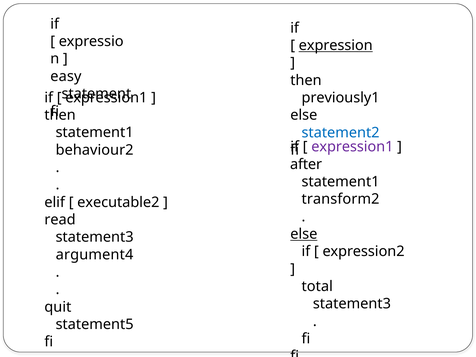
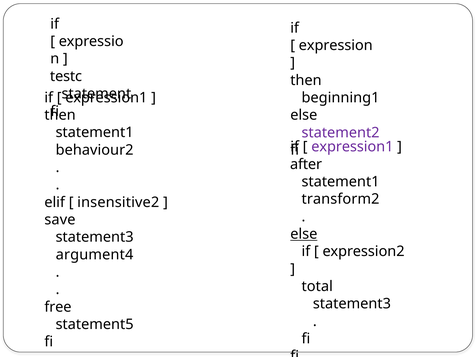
expression underline: present -> none
easy: easy -> testc
previously1: previously1 -> beginning1
statement2 colour: blue -> purple
executable2: executable2 -> insensitive2
read: read -> save
quit: quit -> free
